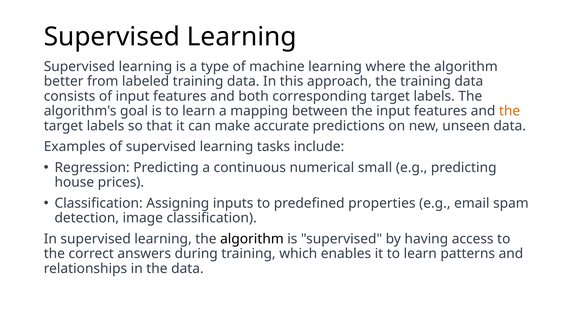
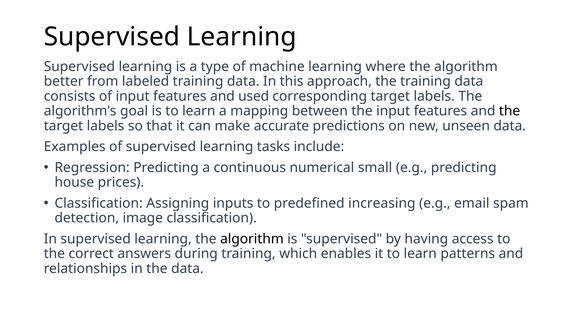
both: both -> used
the at (510, 111) colour: orange -> black
properties: properties -> increasing
